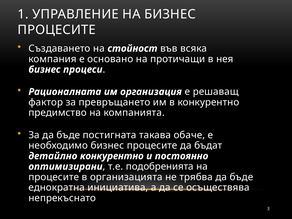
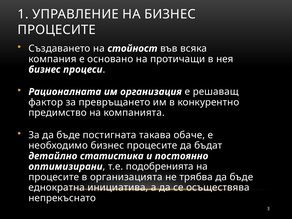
детайлно конкурентно: конкурентно -> статистика
